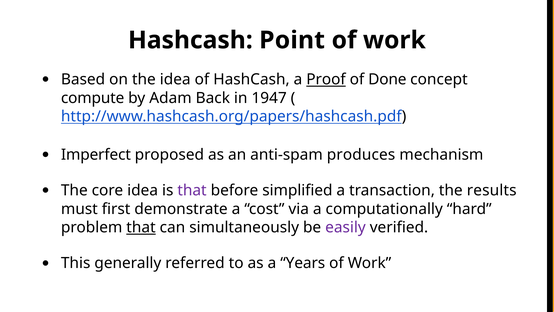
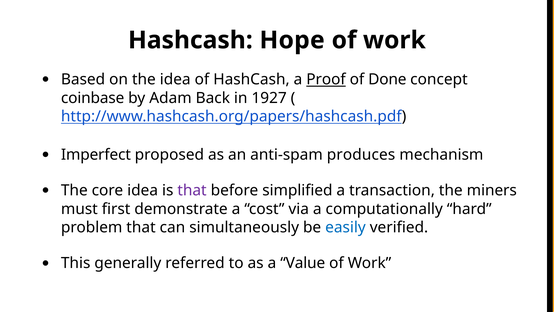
Point: Point -> Hope
compute: compute -> coinbase
1947: 1947 -> 1927
results: results -> miners
that at (141, 227) underline: present -> none
easily colour: purple -> blue
Years: Years -> Value
